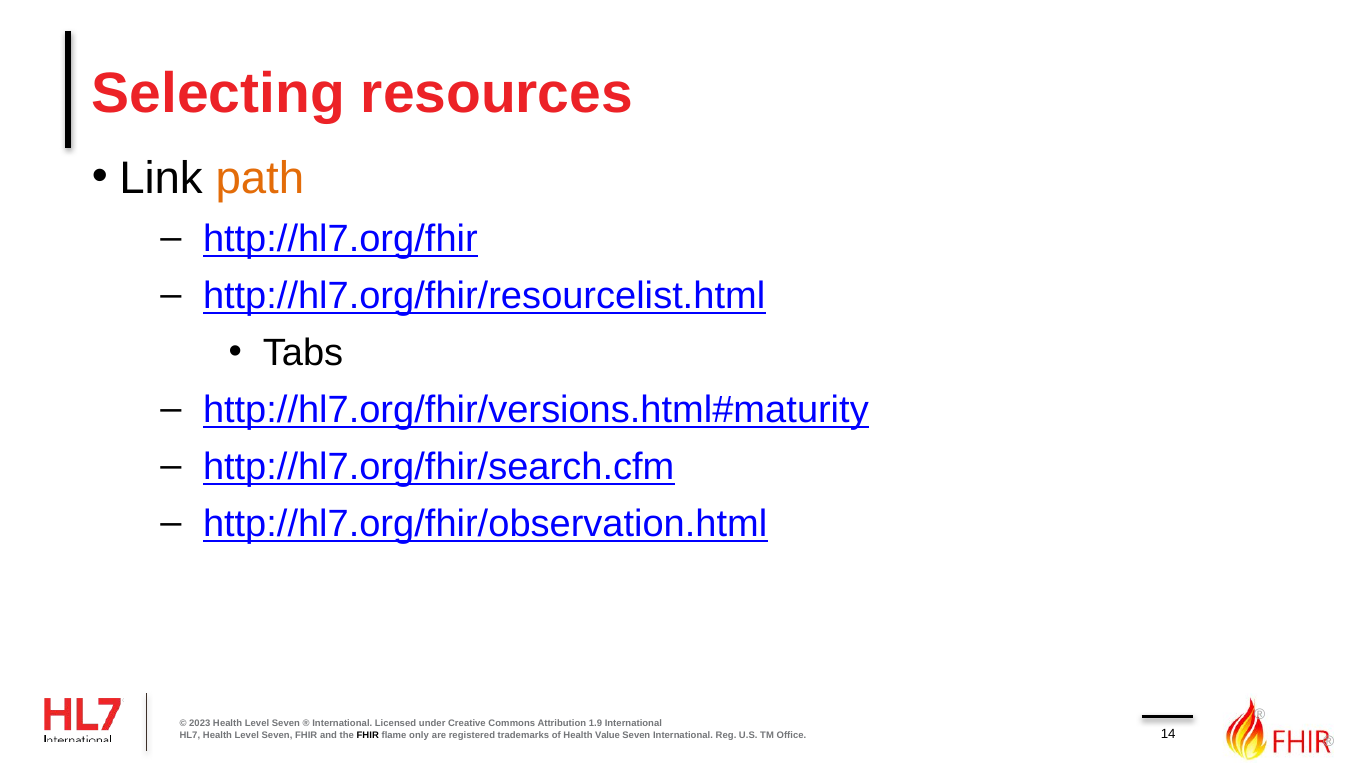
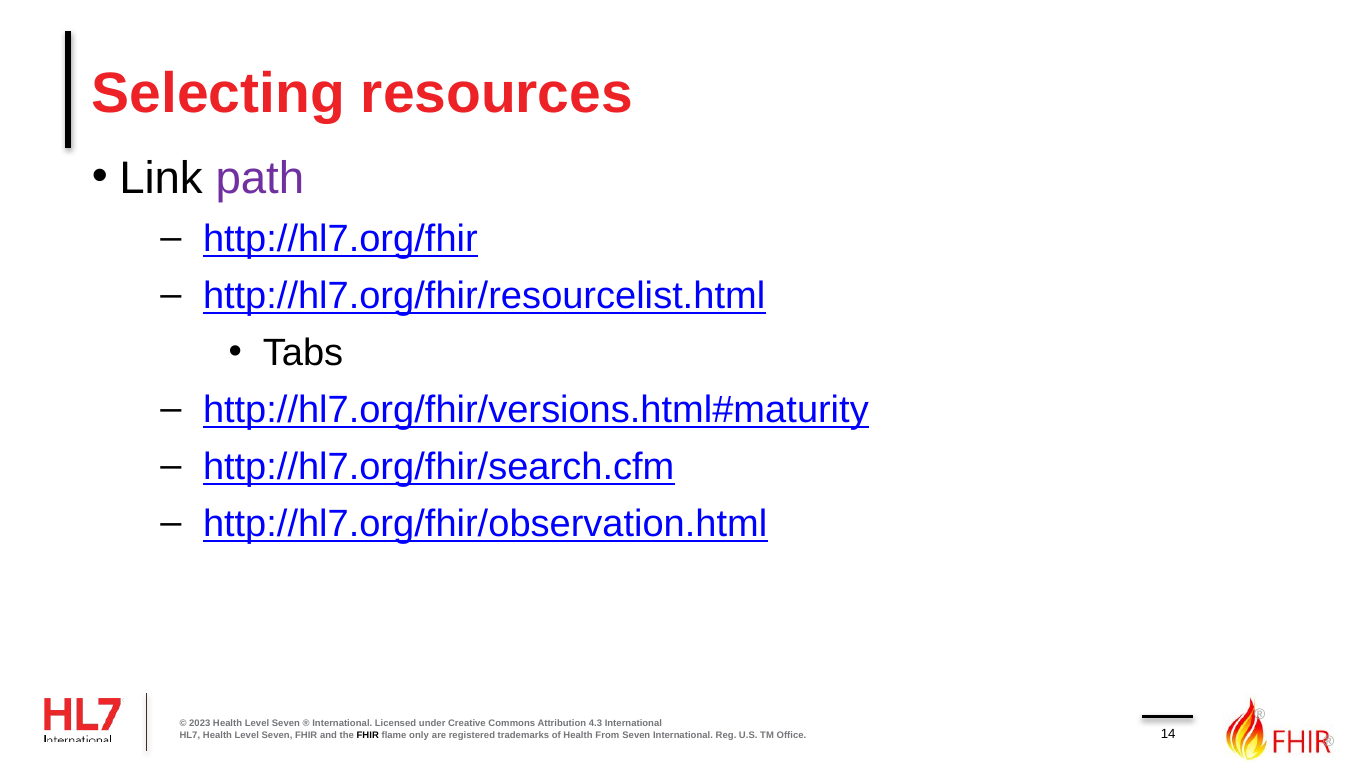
path colour: orange -> purple
1.9: 1.9 -> 4.3
Value: Value -> From
